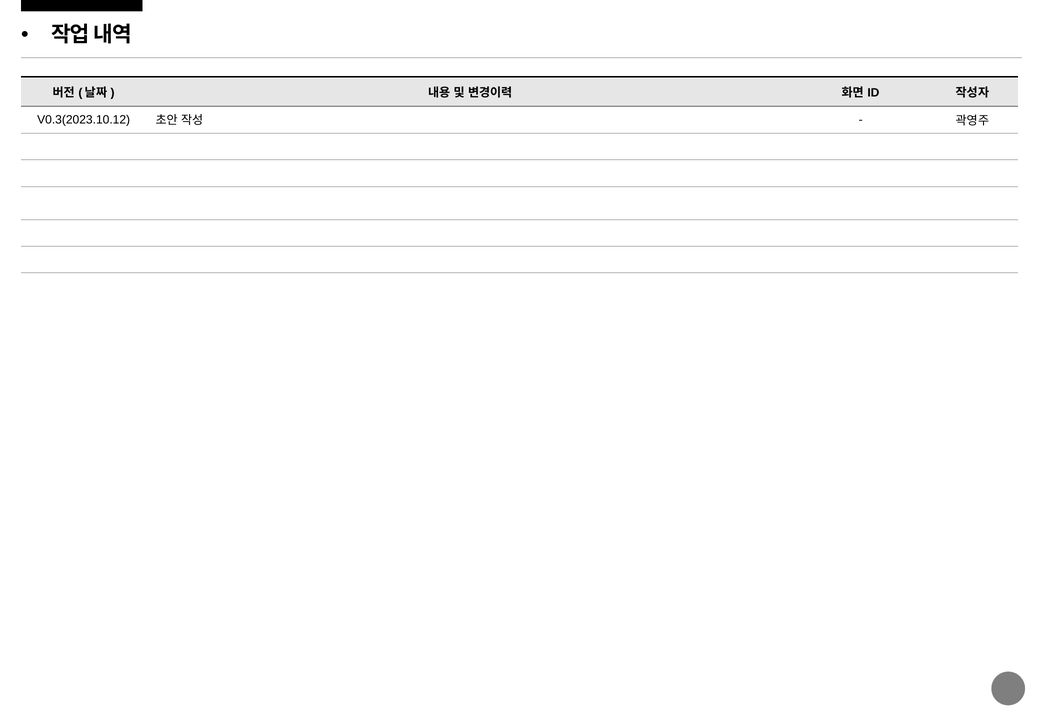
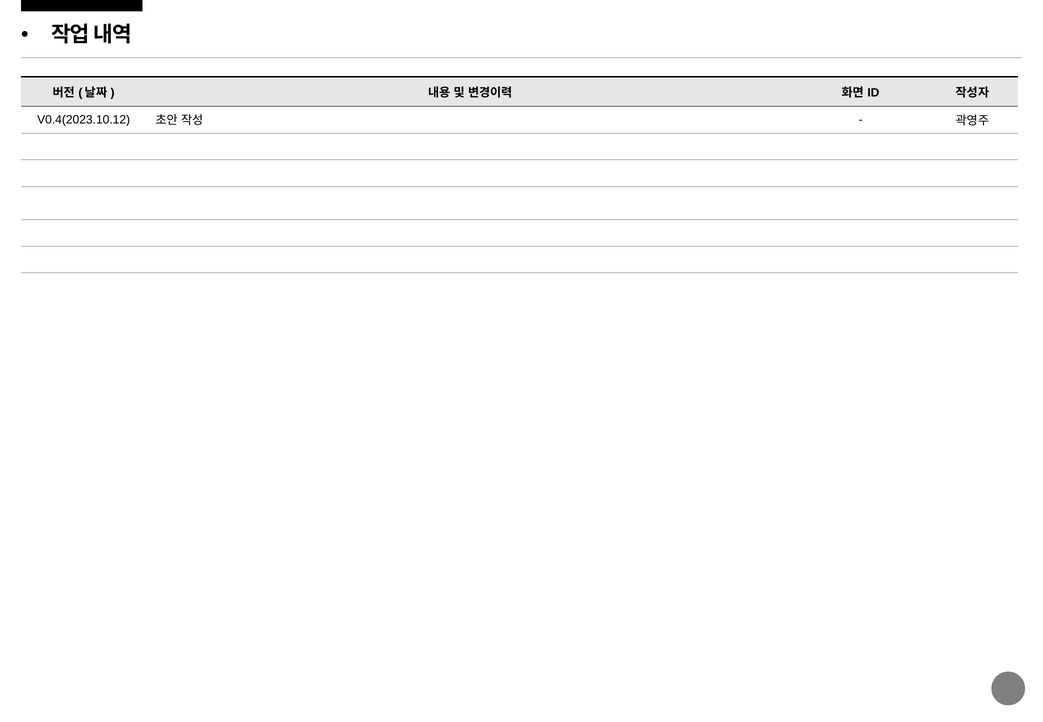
V0.3(2023.10.12: V0.3(2023.10.12 -> V0.4(2023.10.12
